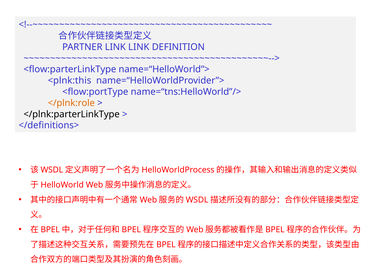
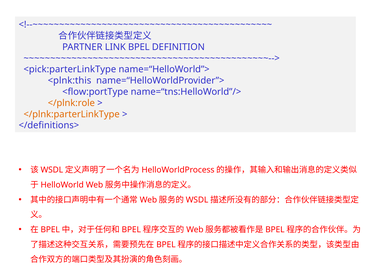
LINK LINK: LINK -> BPEL
<flow:parterLinkType: <flow:parterLinkType -> <pick:parterLinkType
</plnk:parterLinkType colour: black -> orange
